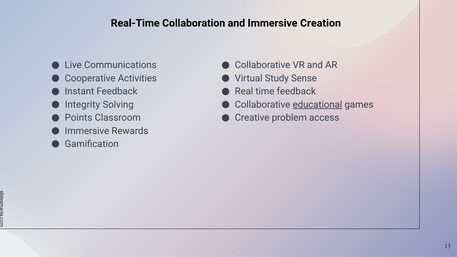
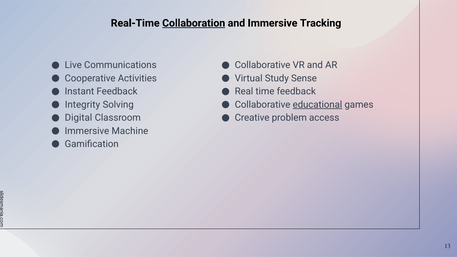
Collaboration underline: none -> present
Creation: Creation -> Tracking
Points: Points -> Digital
Rewards: Rewards -> Machine
